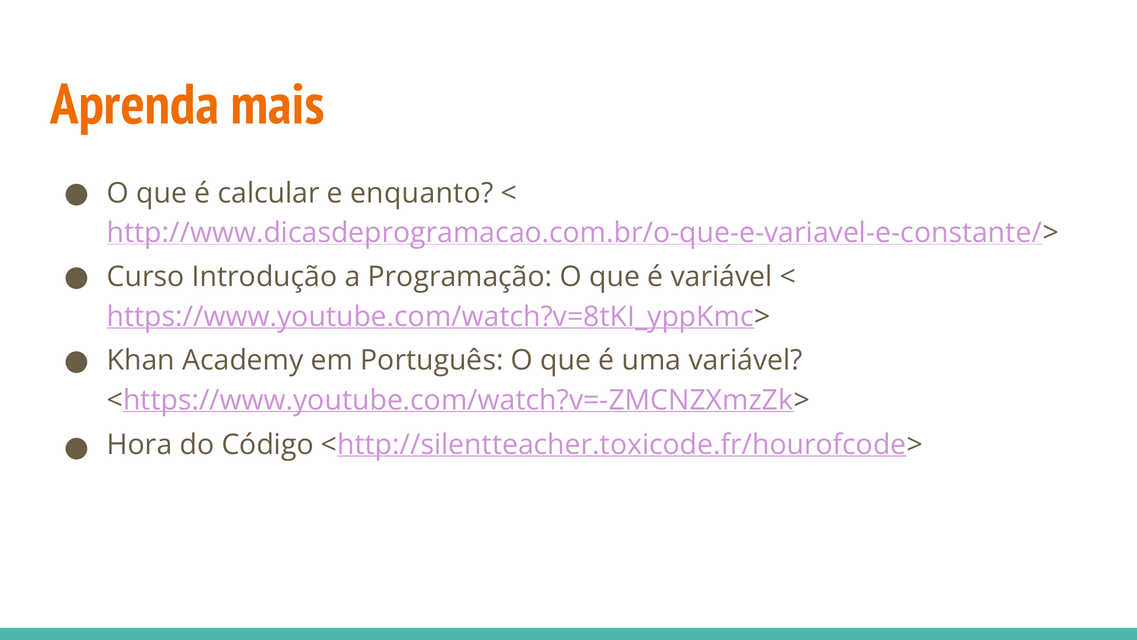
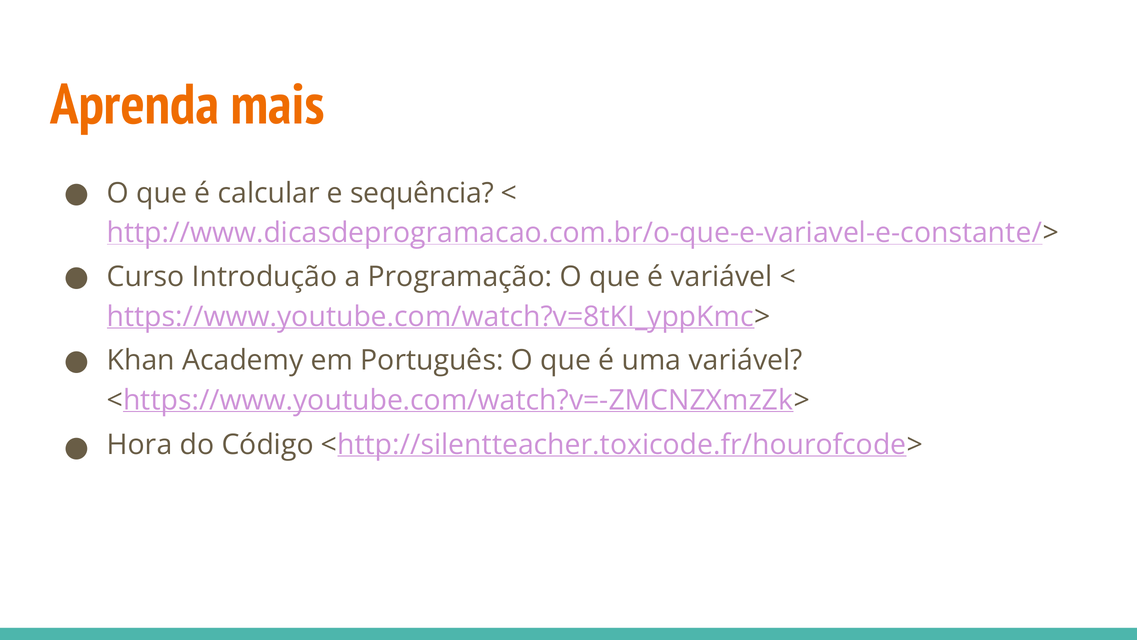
enquanto: enquanto -> sequência
